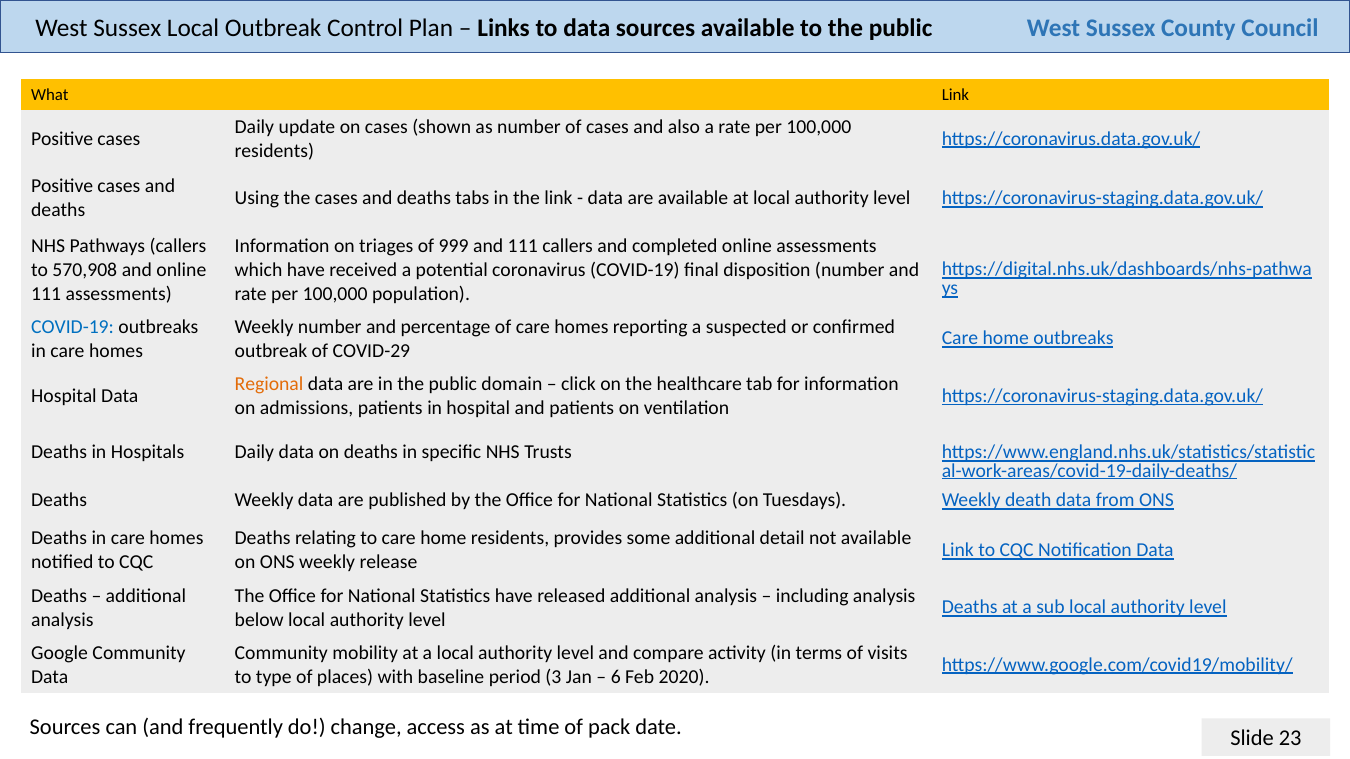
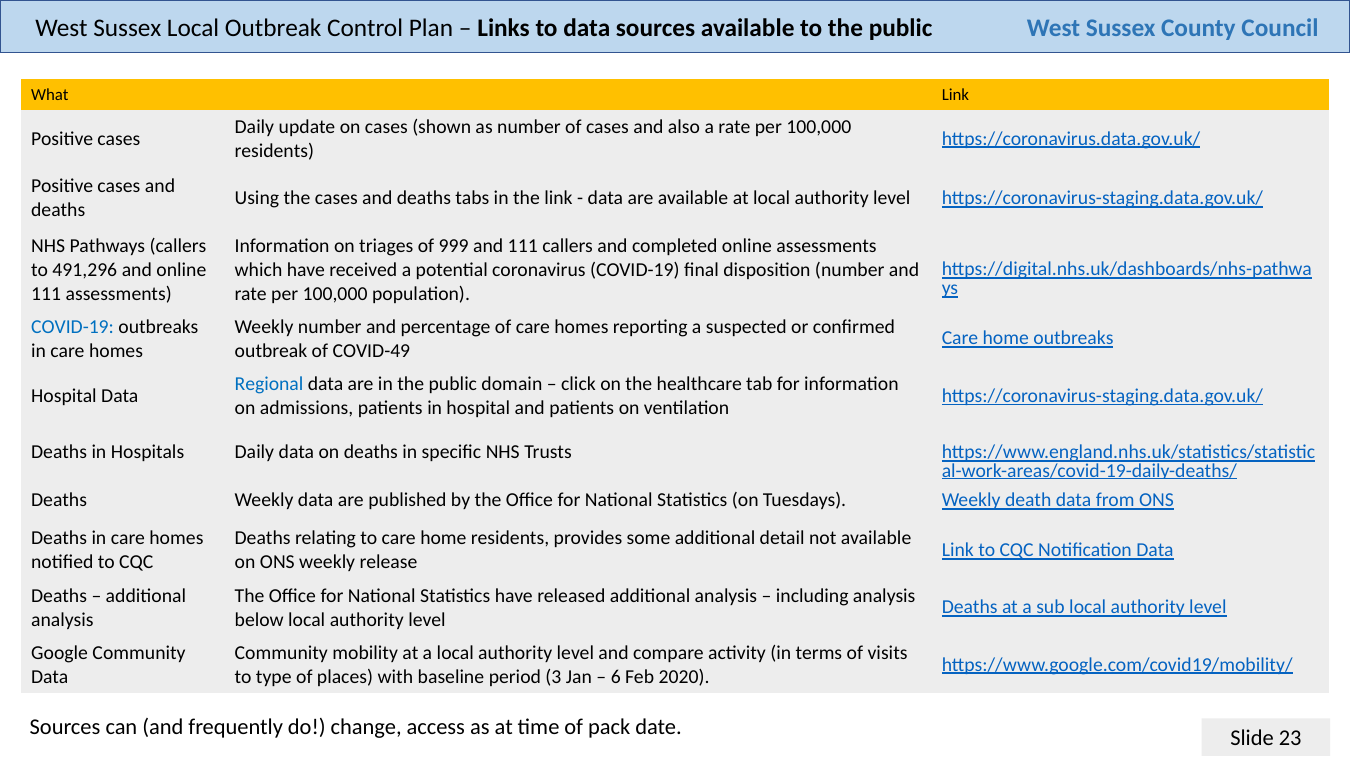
570,908: 570,908 -> 491,296
COVID-29: COVID-29 -> COVID-49
Regional colour: orange -> blue
